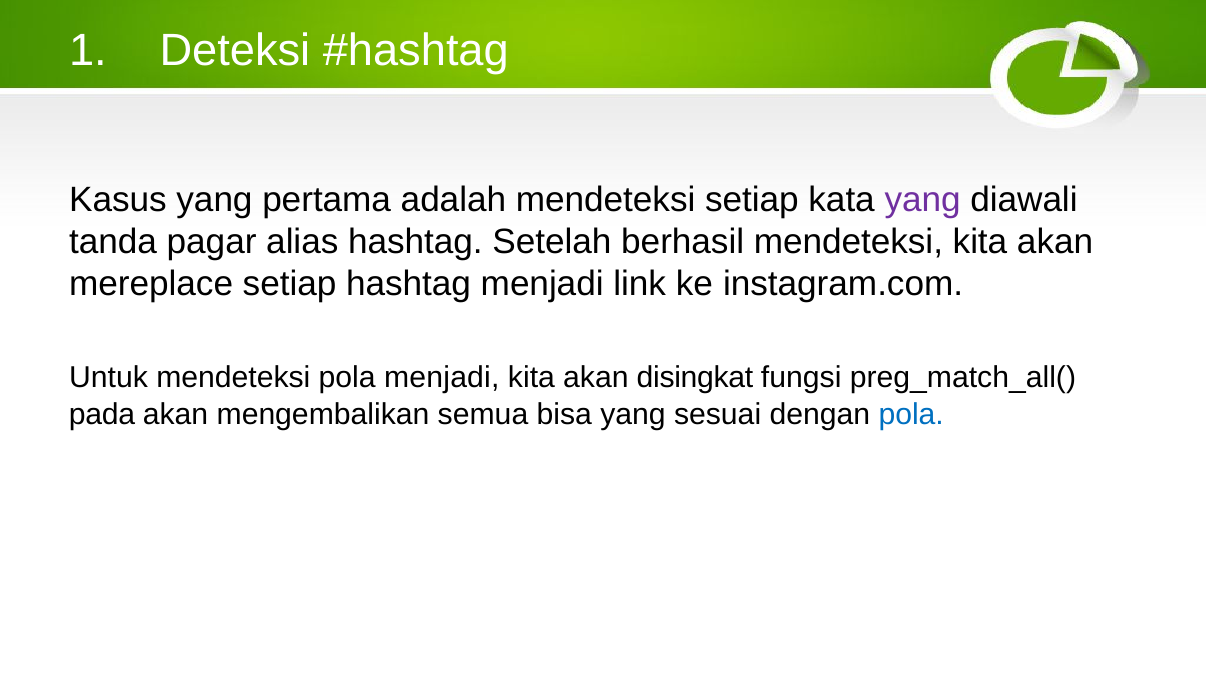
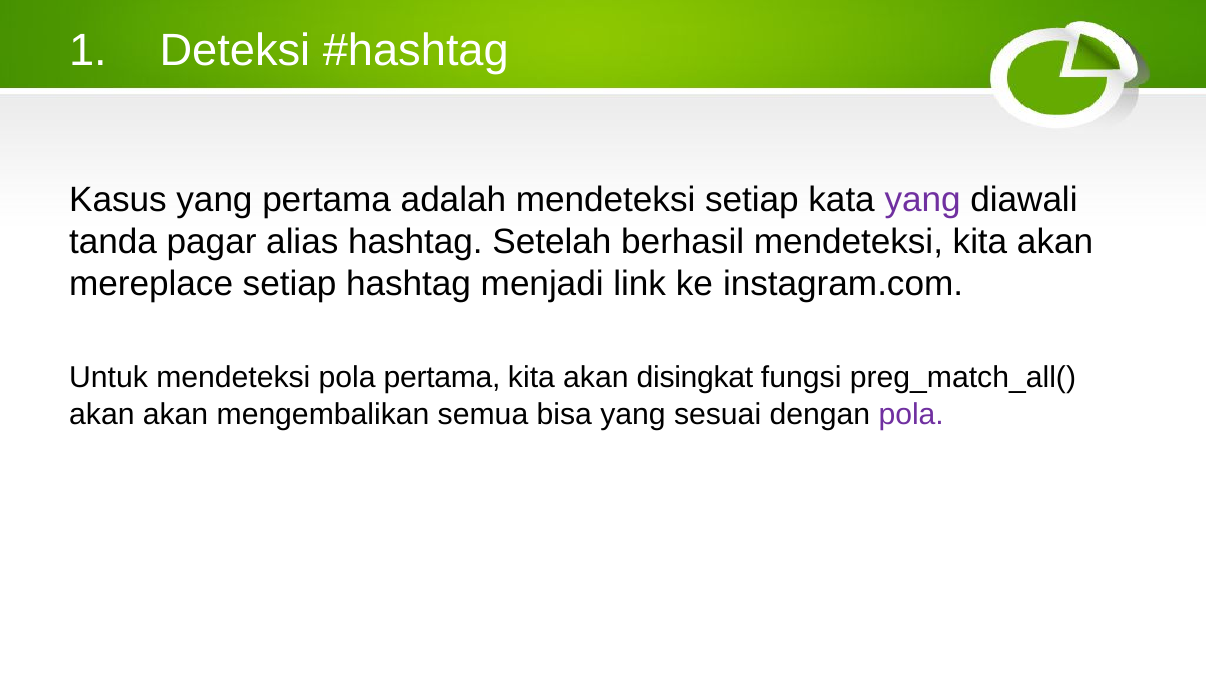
pola menjadi: menjadi -> pertama
pada at (102, 414): pada -> akan
pola at (911, 414) colour: blue -> purple
